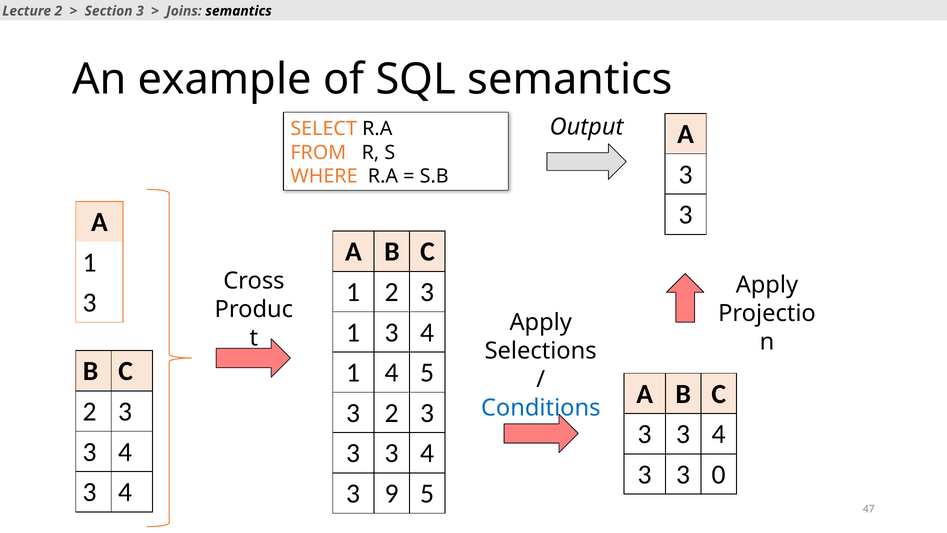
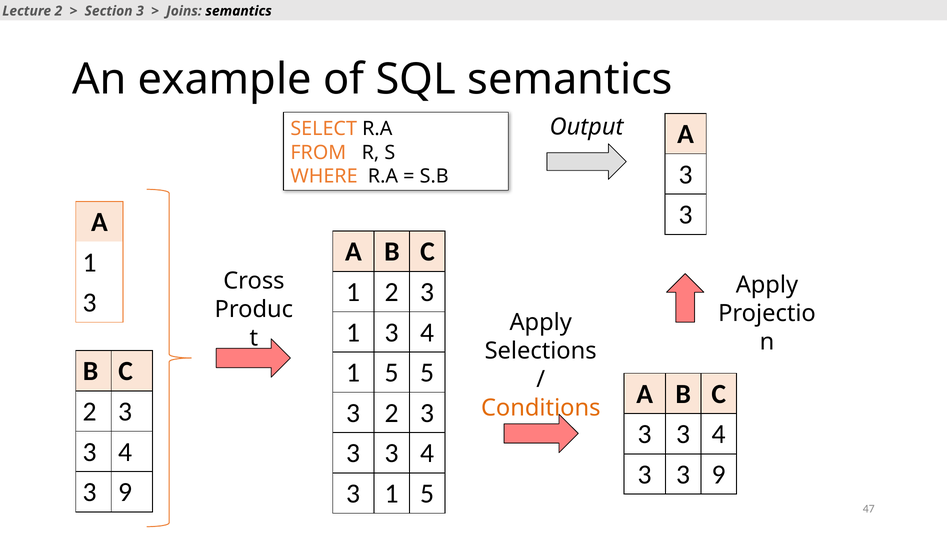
4 at (392, 373): 4 -> 5
Conditions colour: blue -> orange
3 3 0: 0 -> 9
4 at (125, 492): 4 -> 9
9 at (392, 493): 9 -> 1
